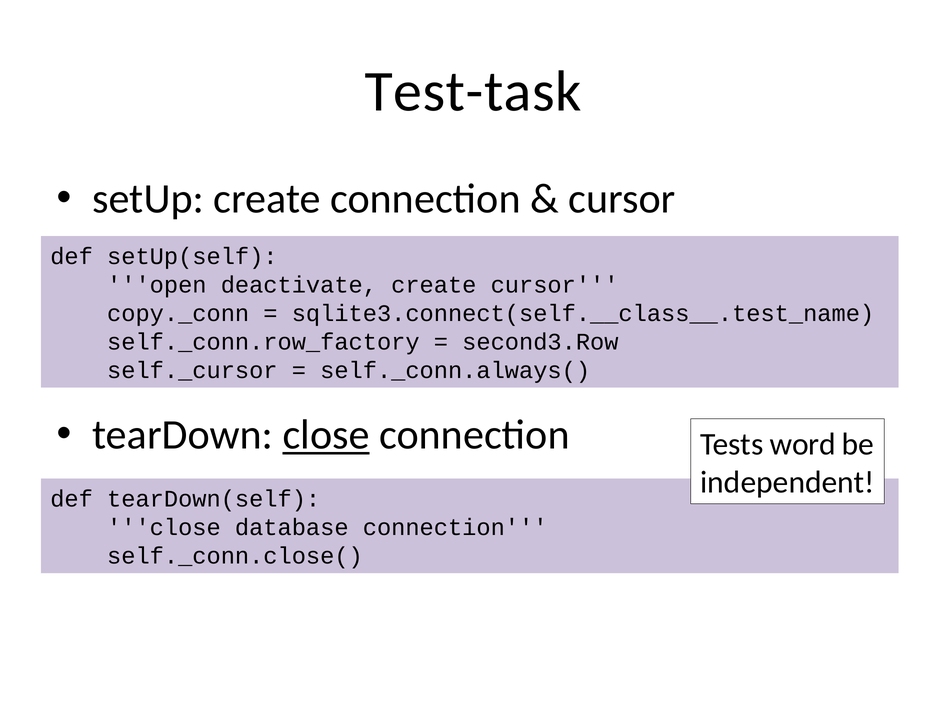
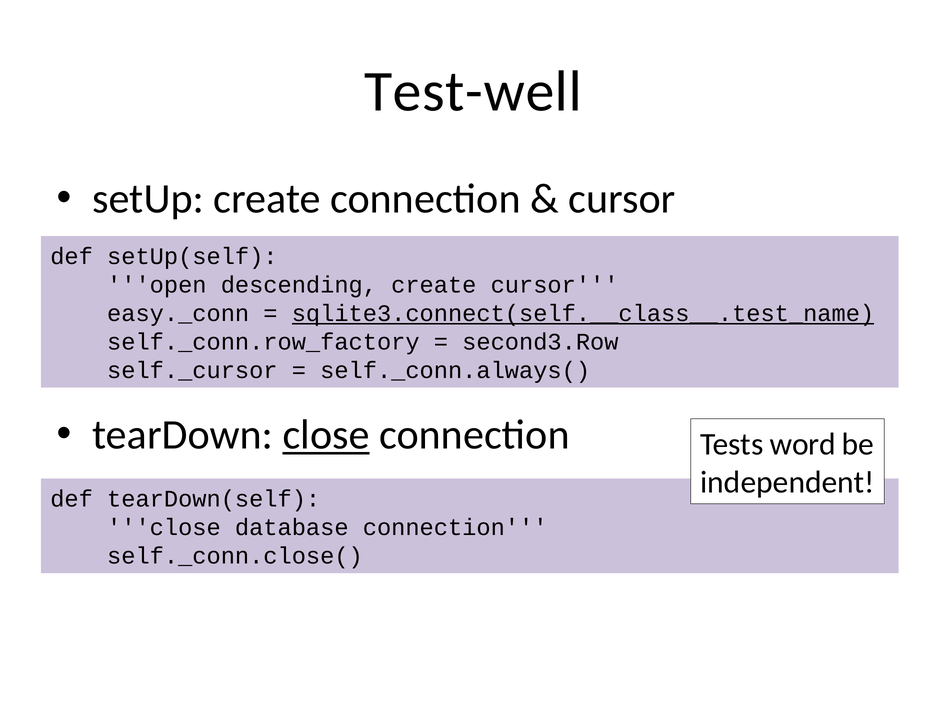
Test-task: Test-task -> Test-well
deactivate: deactivate -> descending
copy._conn: copy._conn -> easy._conn
sqlite3.connect(self.__class__.test_name underline: none -> present
